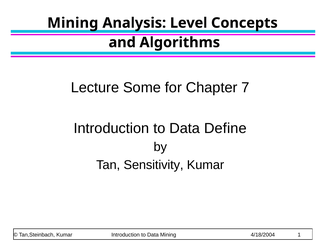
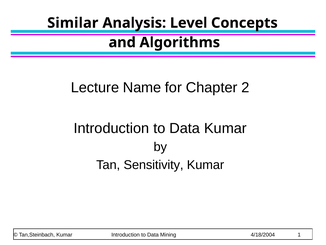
Mining at (73, 23): Mining -> Similar
Some: Some -> Name
7: 7 -> 2
Data Define: Define -> Kumar
